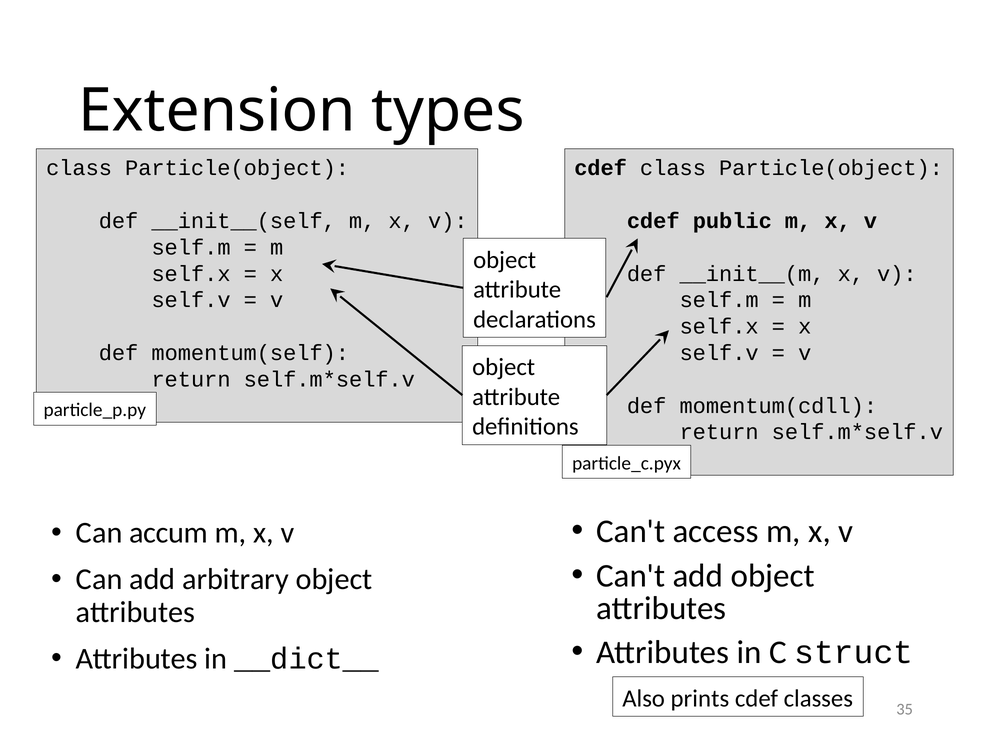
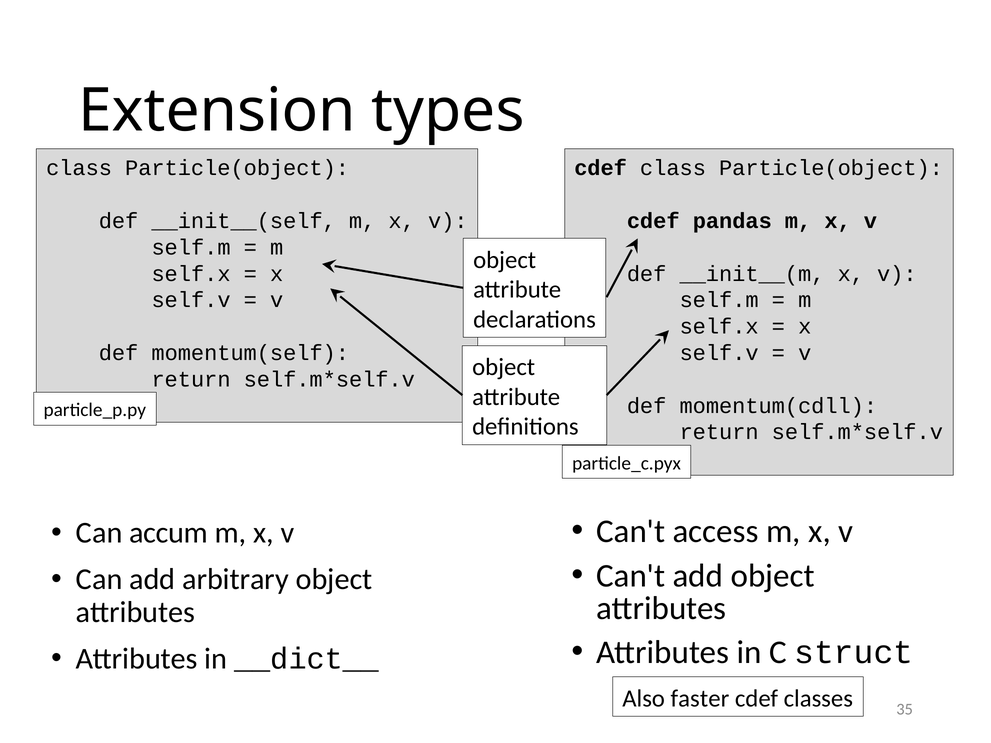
public: public -> pandas
prints: prints -> faster
